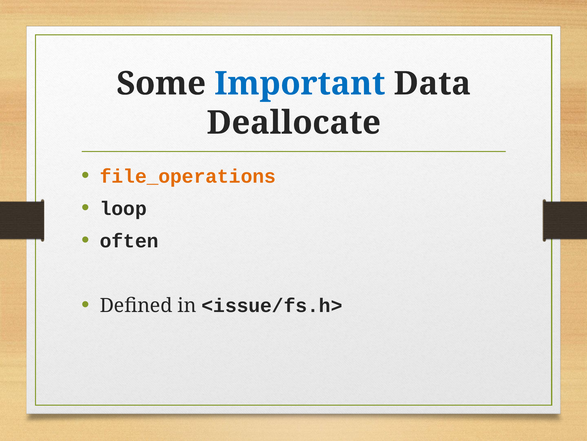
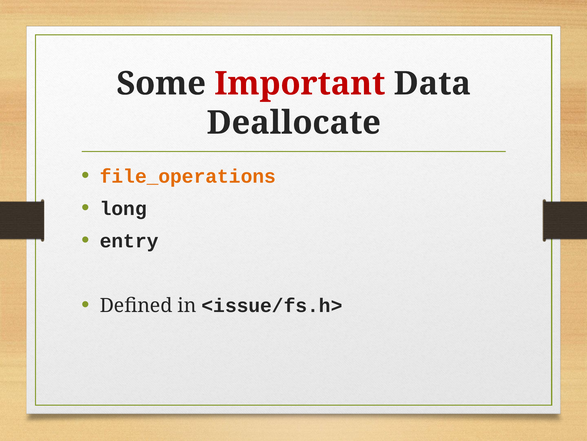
Important colour: blue -> red
loop: loop -> long
often: often -> entry
